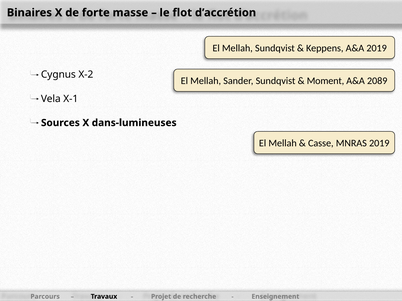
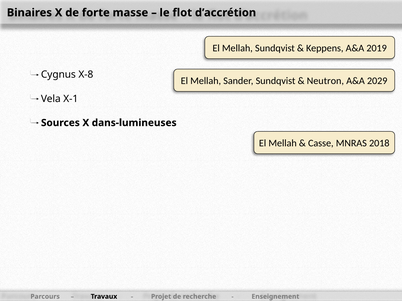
X-2: X-2 -> X-8
Moment: Moment -> Neutron
2089: 2089 -> 2029
MNRAS 2019: 2019 -> 2018
